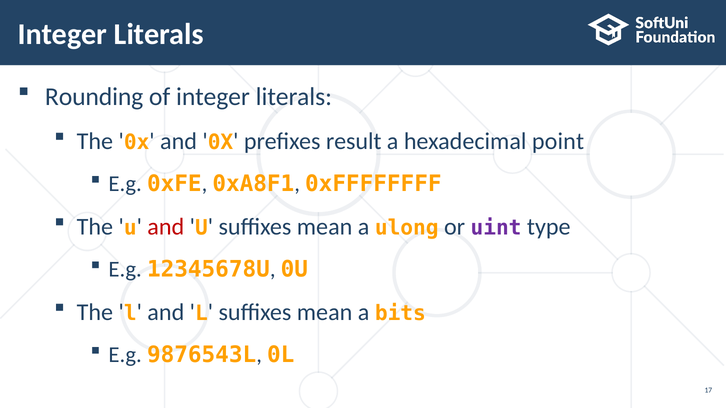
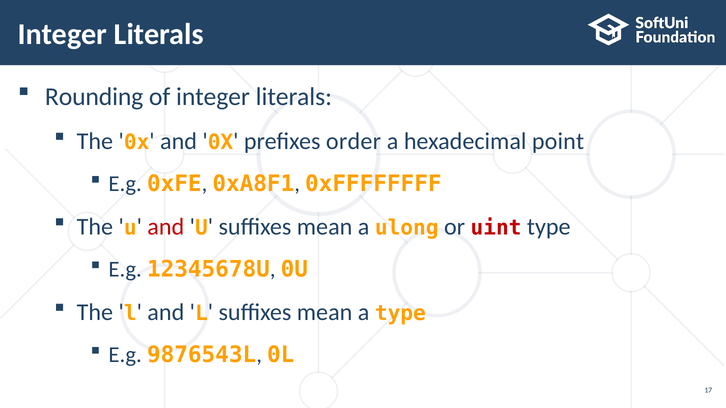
result: result -> order
uint colour: purple -> red
a bits: bits -> type
